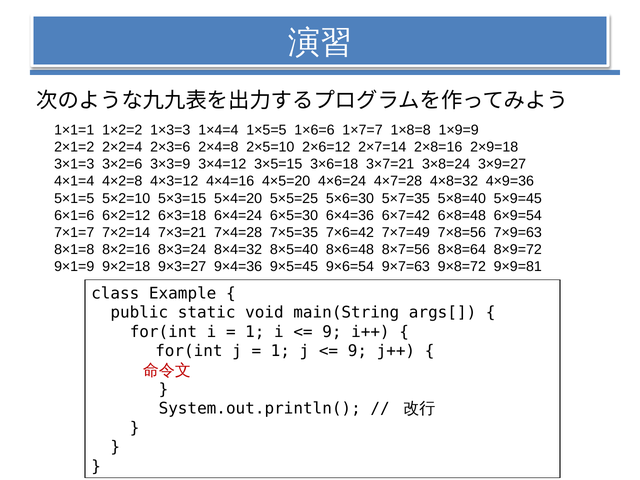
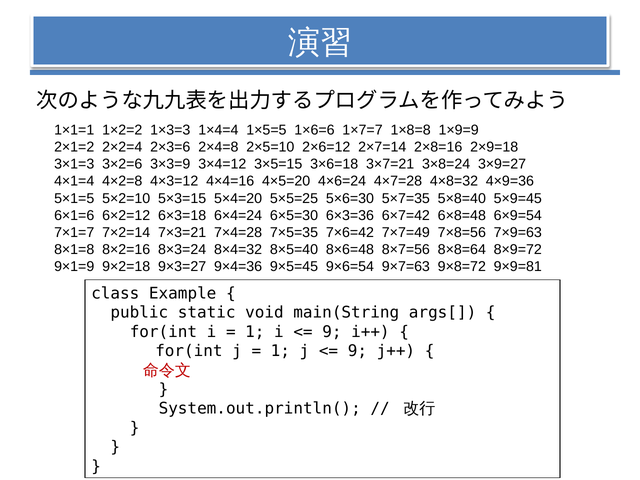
6×4=36: 6×4=36 -> 6×3=36
